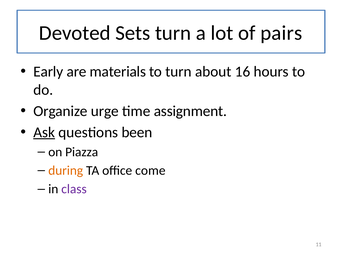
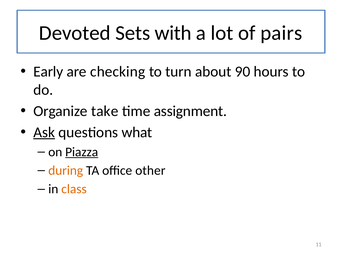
Sets turn: turn -> with
materials: materials -> checking
16: 16 -> 90
urge: urge -> take
been: been -> what
Piazza underline: none -> present
come: come -> other
class colour: purple -> orange
